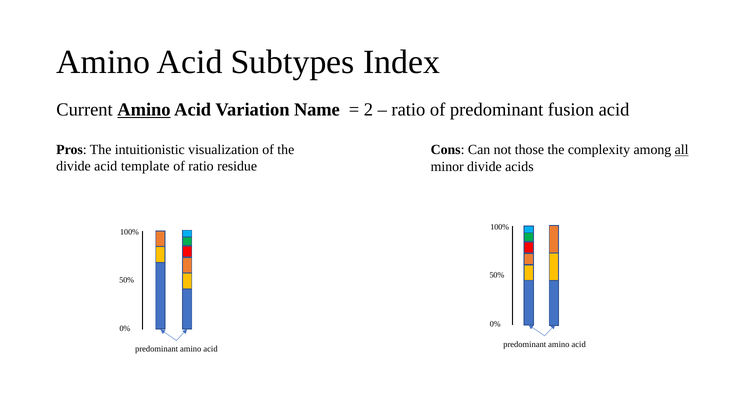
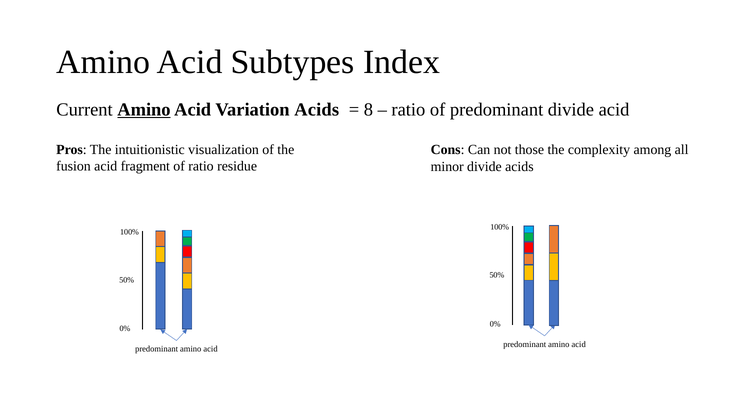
Variation Name: Name -> Acids
2: 2 -> 8
predominant fusion: fusion -> divide
all underline: present -> none
divide at (73, 166): divide -> fusion
template: template -> fragment
